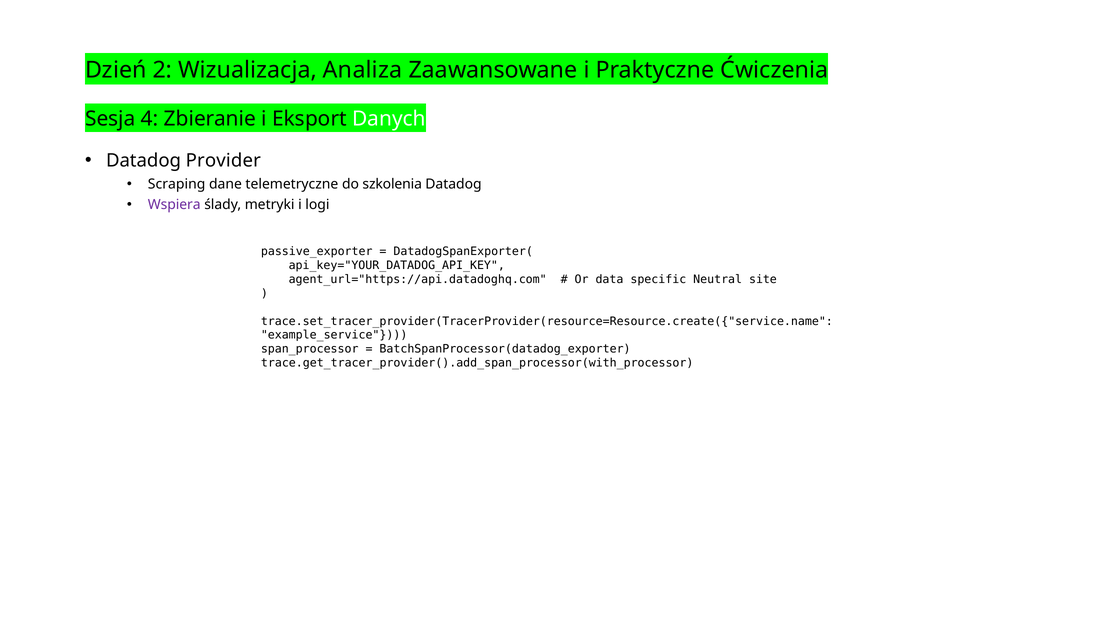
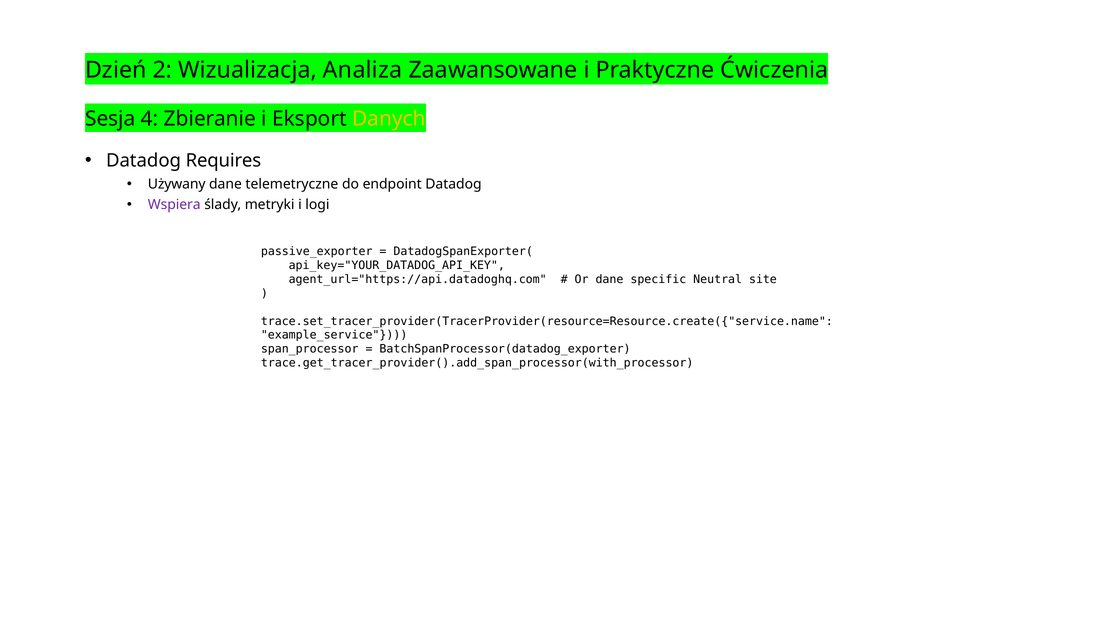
Danych colour: white -> yellow
Provider: Provider -> Requires
Scraping: Scraping -> Używany
szkolenia: szkolenia -> endpoint
Or data: data -> dane
